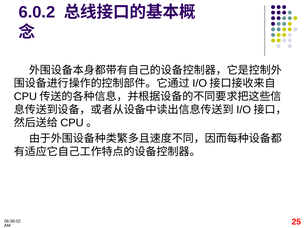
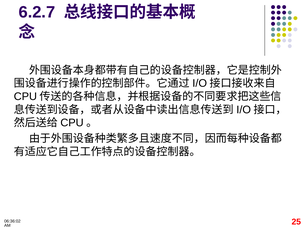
6.0.2: 6.0.2 -> 6.2.7
